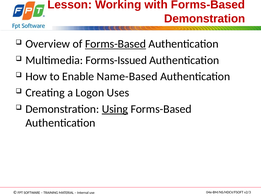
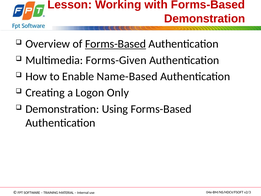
Forms-Issued: Forms-Issued -> Forms-Given
Uses: Uses -> Only
Using underline: present -> none
